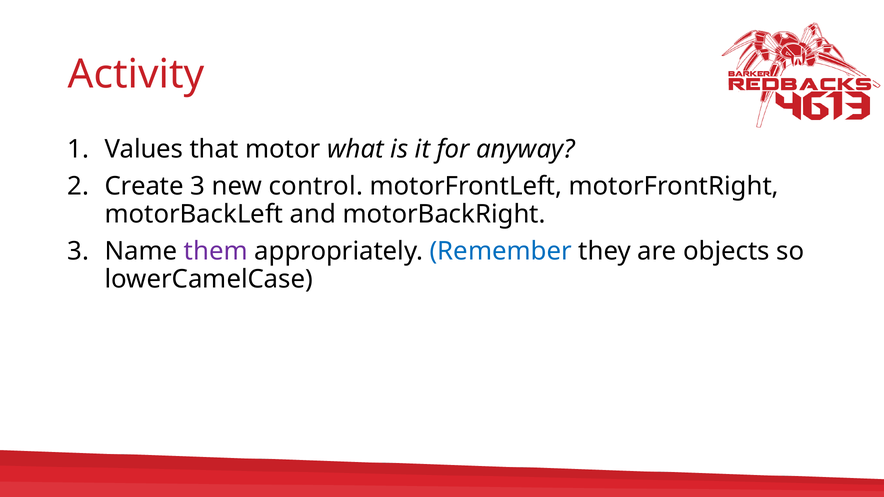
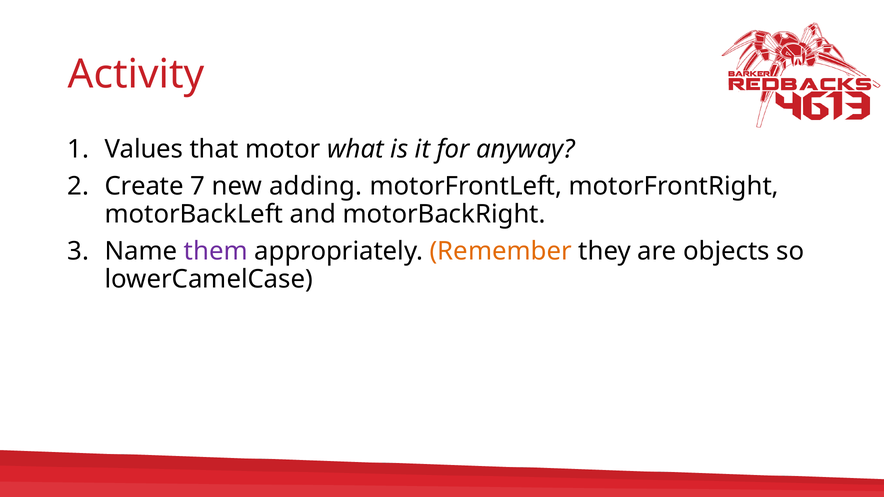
Create 3: 3 -> 7
control: control -> adding
Remember colour: blue -> orange
